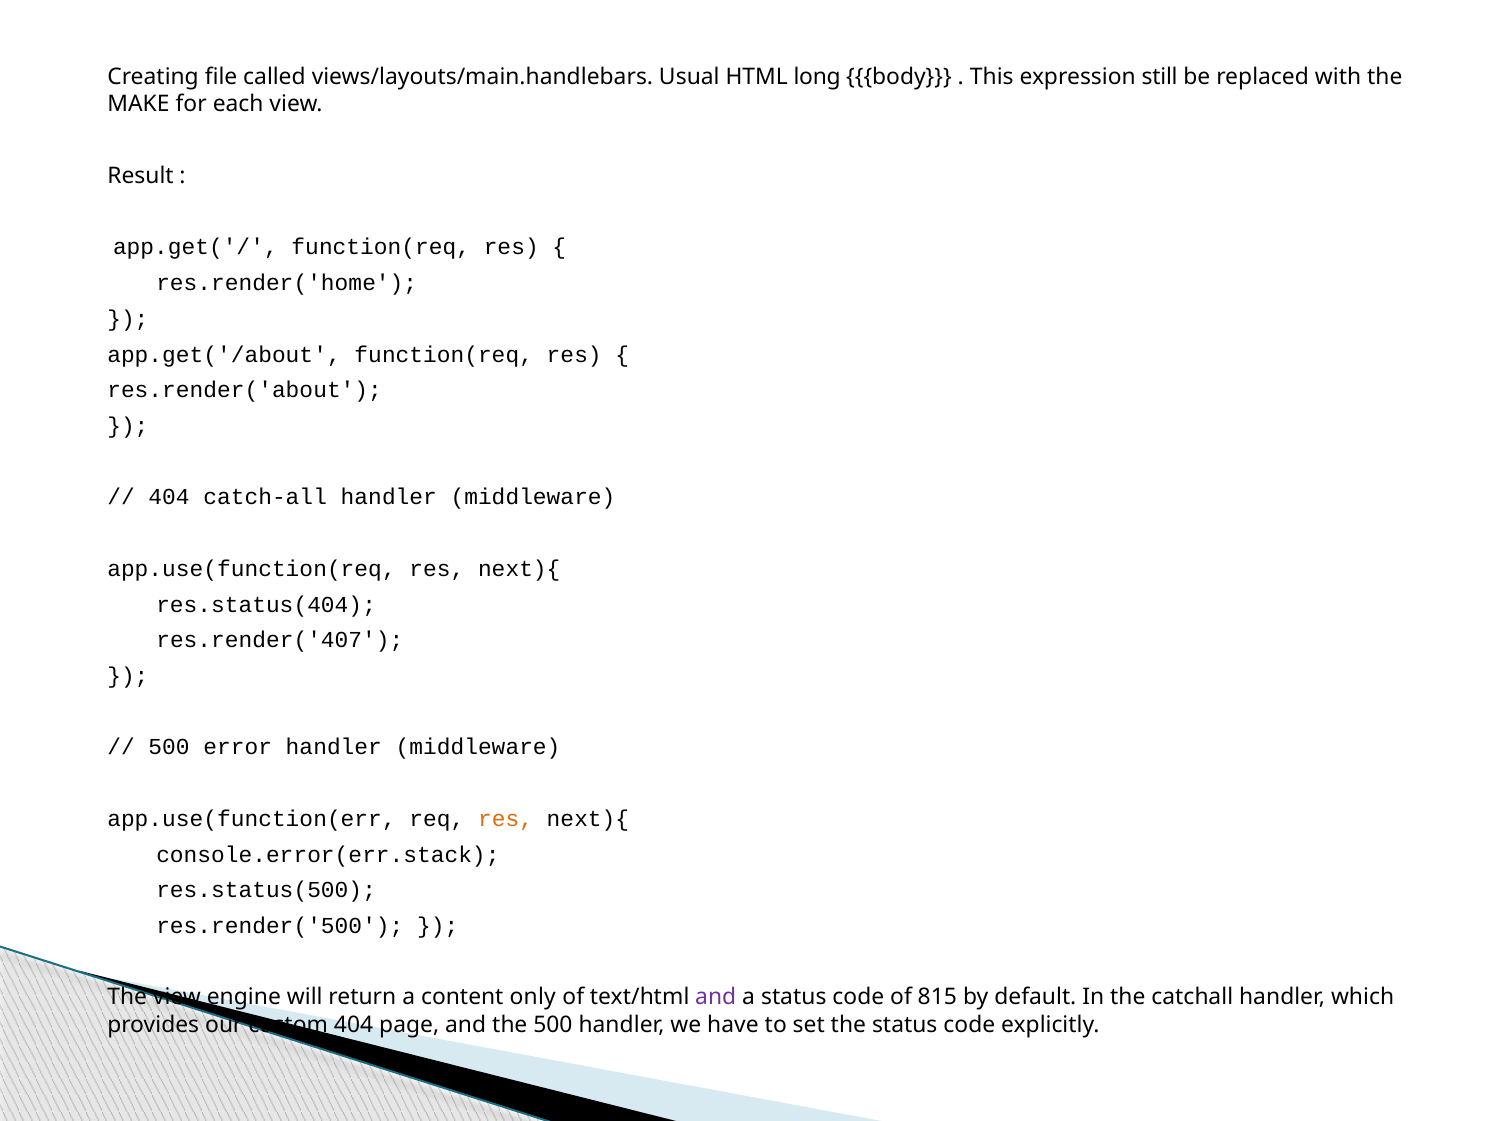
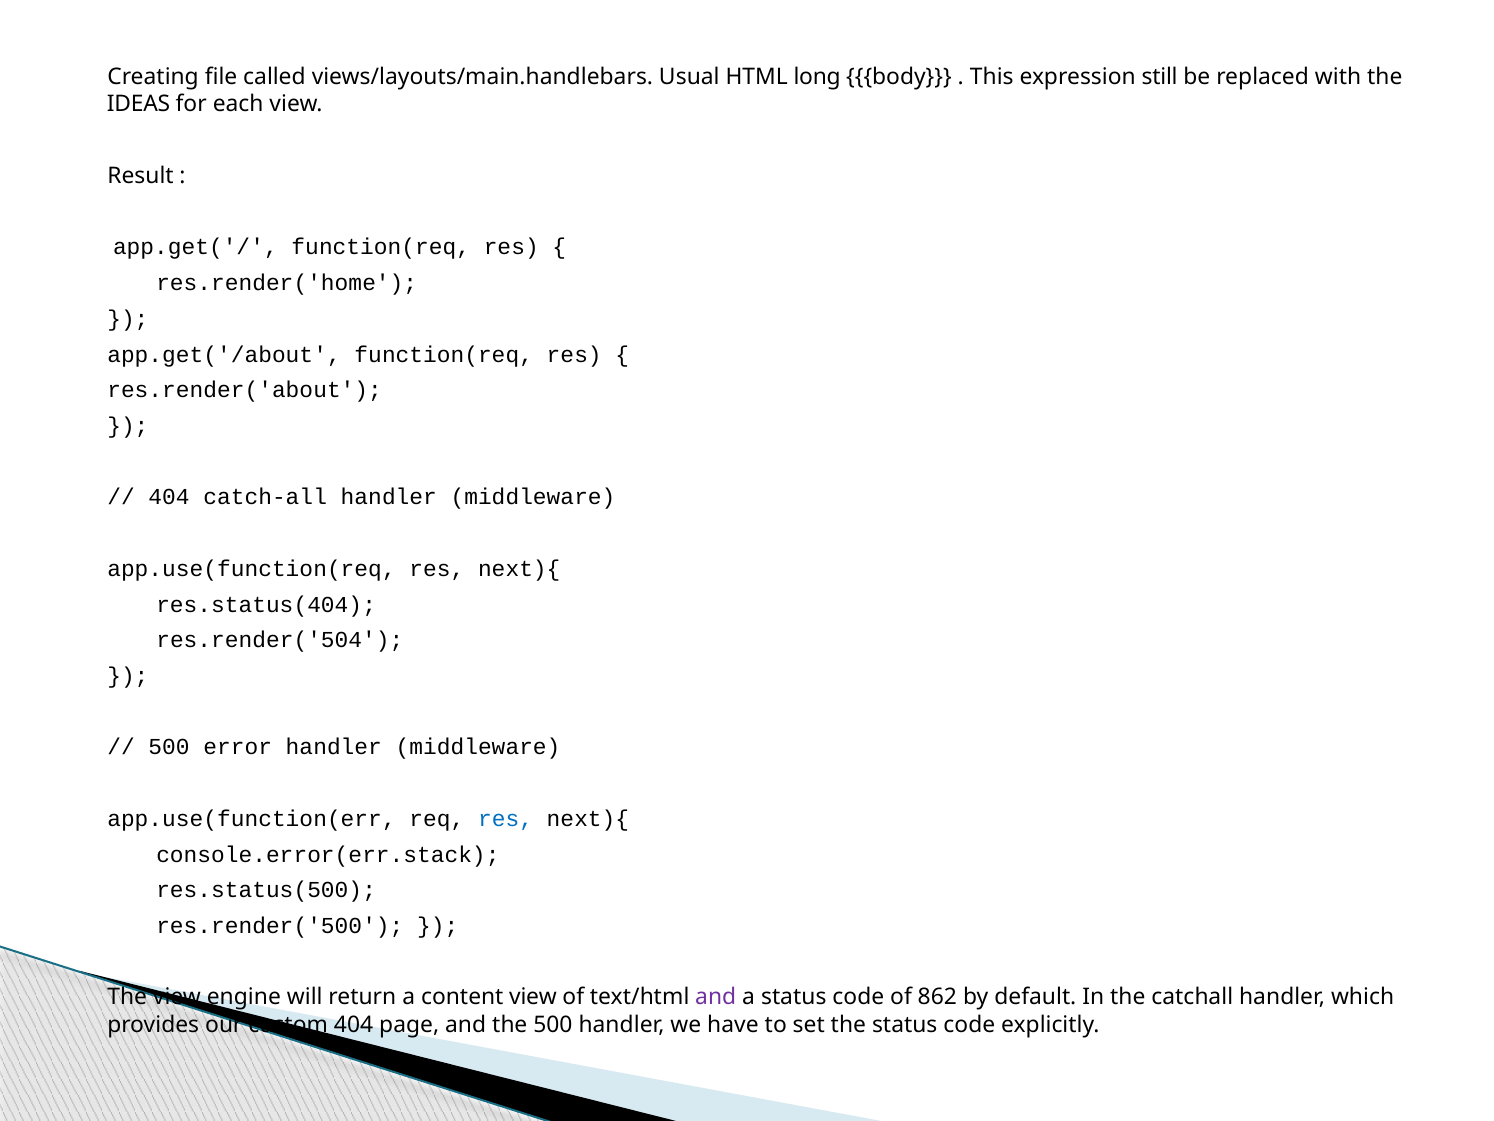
MAKE: MAKE -> IDEAS
res.render('407: res.render('407 -> res.render('504
res at (505, 818) colour: orange -> blue
content only: only -> view
815: 815 -> 862
